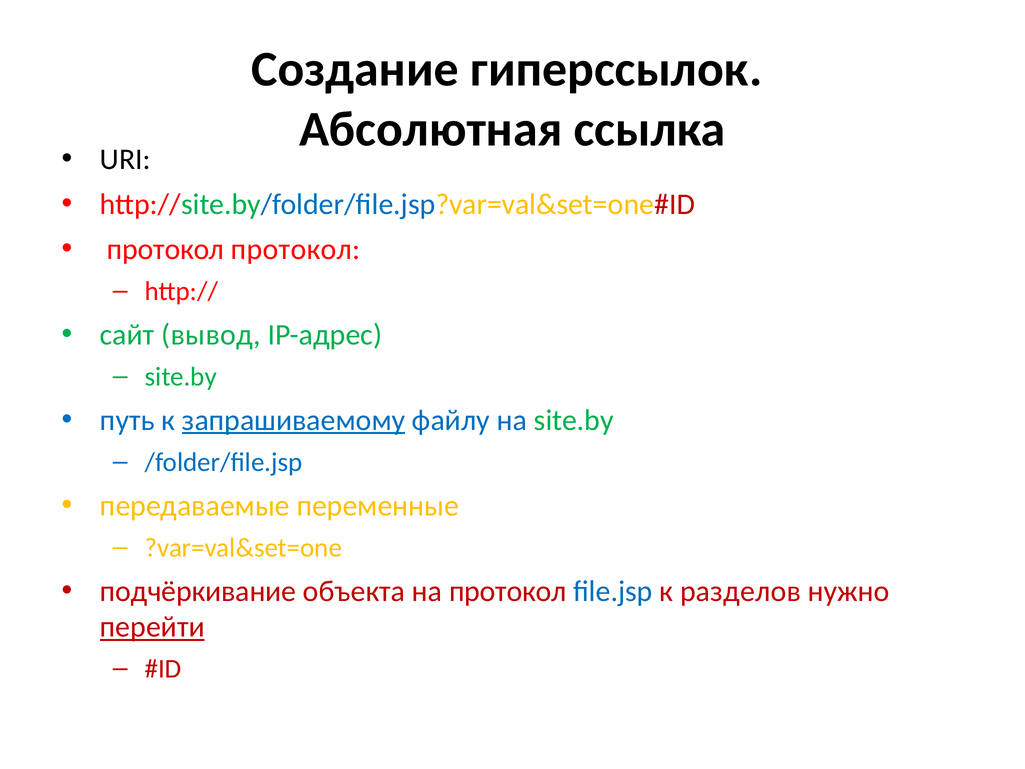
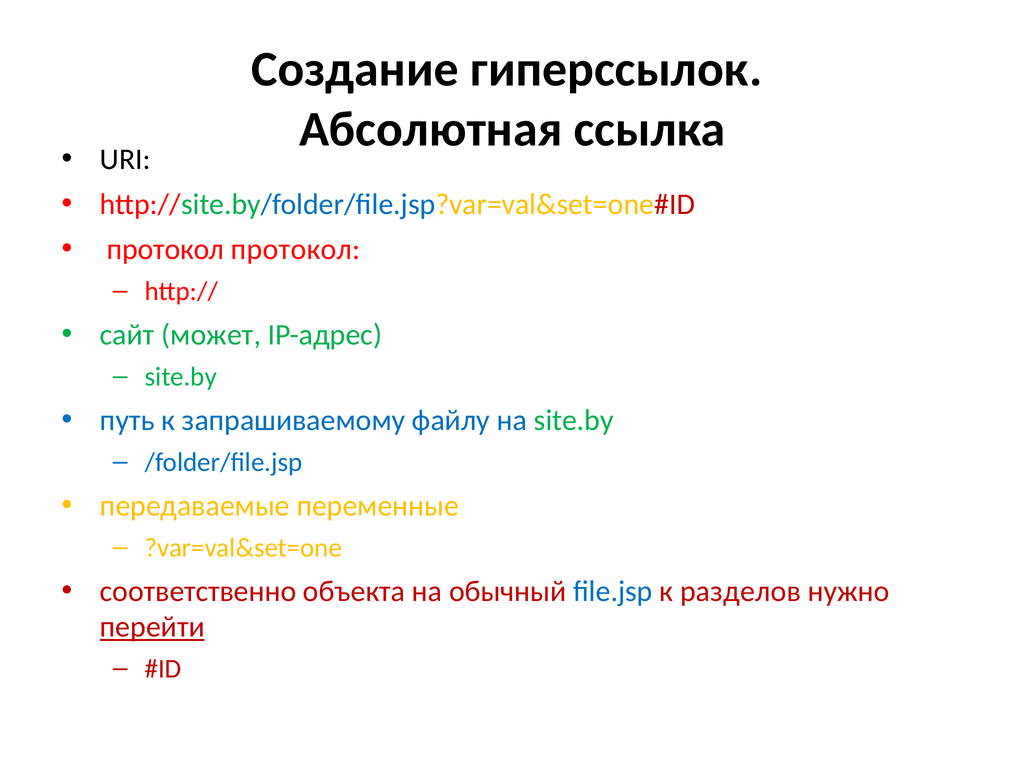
вывод: вывод -> может
запрашиваемому underline: present -> none
подчёркивание: подчёркивание -> соответственно
на протокол: протокол -> обычный
